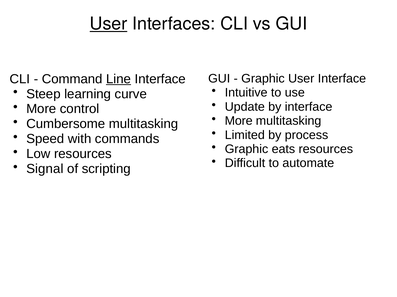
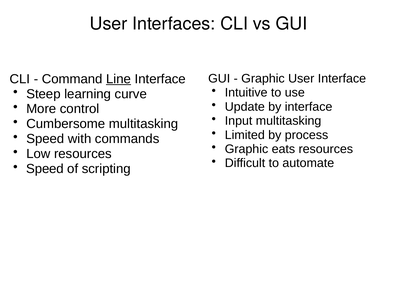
User at (108, 24) underline: present -> none
More at (239, 121): More -> Input
Signal at (45, 169): Signal -> Speed
